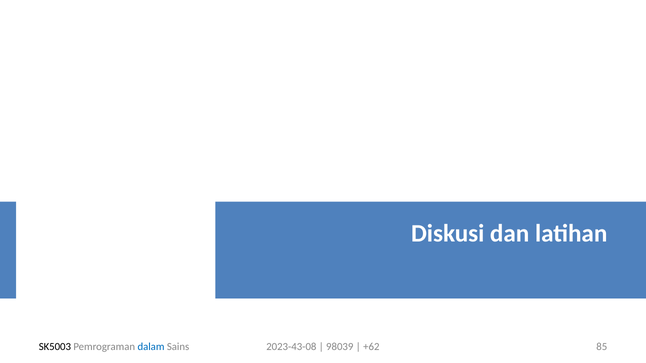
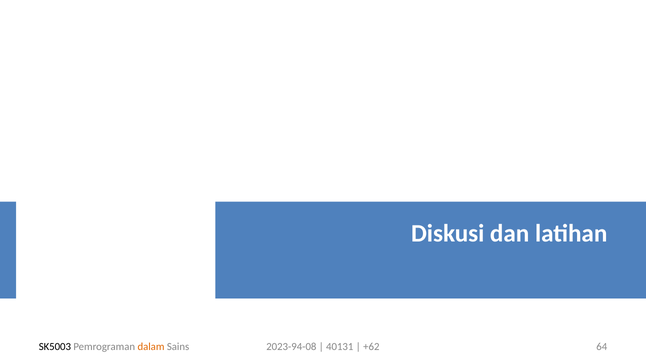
dalam colour: blue -> orange
2023-43-08: 2023-43-08 -> 2023-94-08
98039: 98039 -> 40131
85: 85 -> 64
